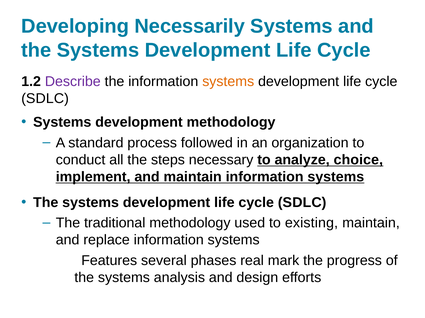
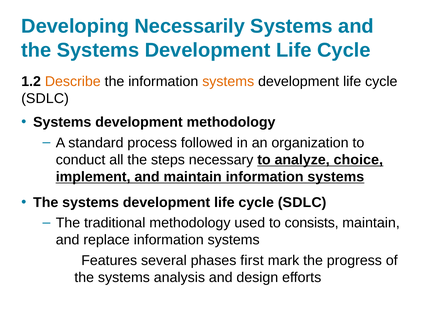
Describe colour: purple -> orange
existing: existing -> consists
real: real -> first
